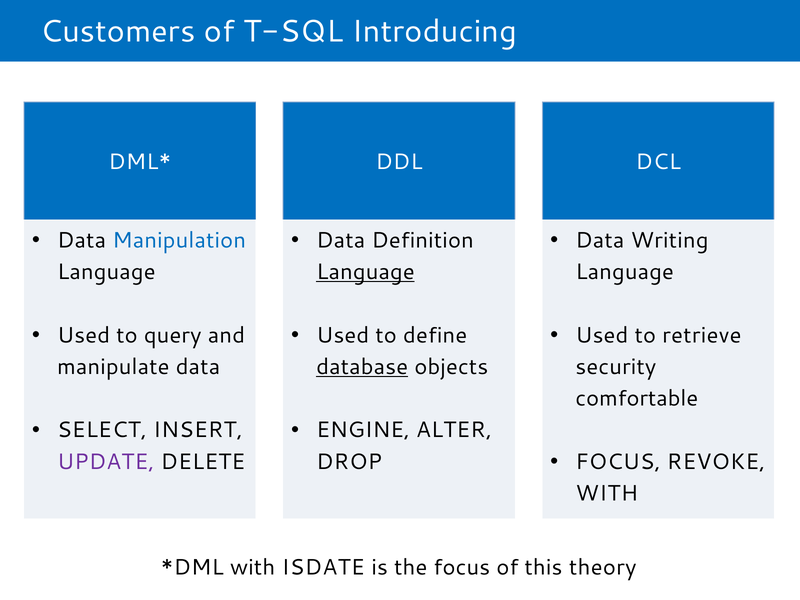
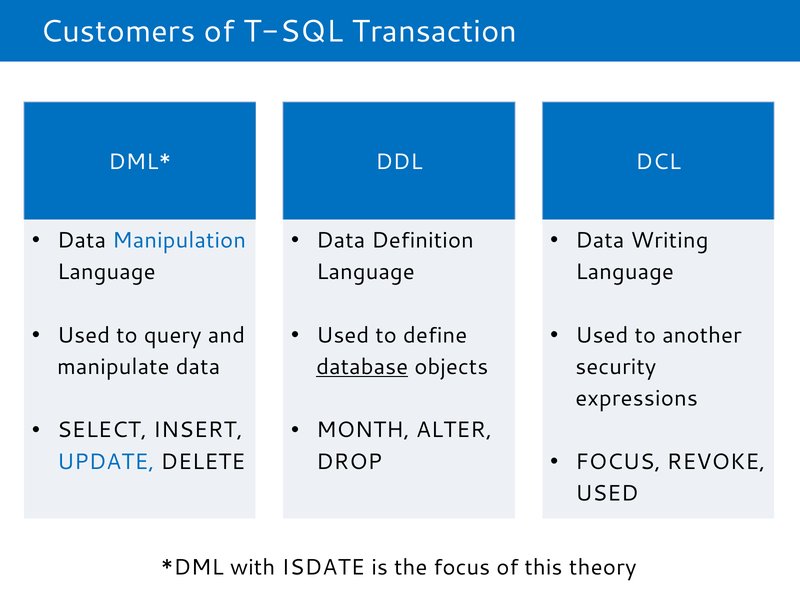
Introducing: Introducing -> Transaction
Language at (365, 272) underline: present -> none
retrieve: retrieve -> another
comfortable: comfortable -> expressions
ENGINE: ENGINE -> MONTH
UPDATE colour: purple -> blue
WITH at (607, 493): WITH -> USED
